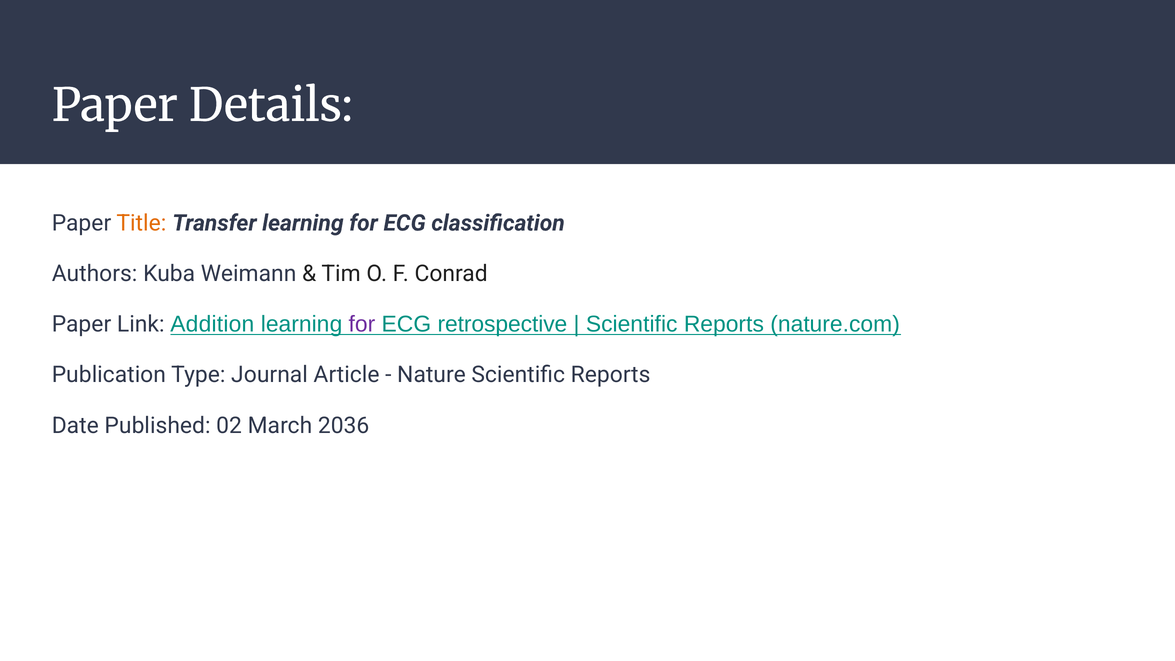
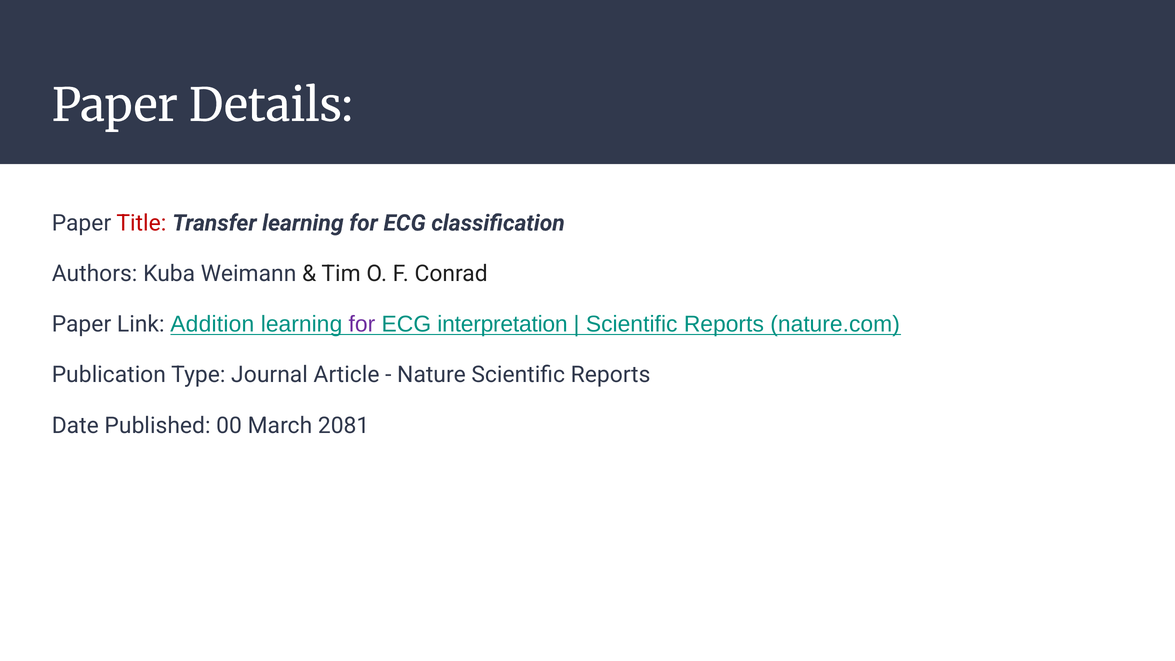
Title colour: orange -> red
retrospective: retrospective -> interpretation
02: 02 -> 00
2036: 2036 -> 2081
